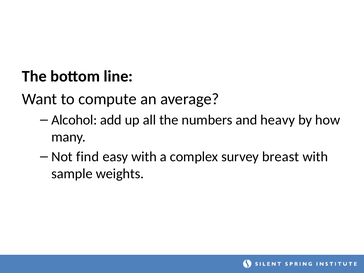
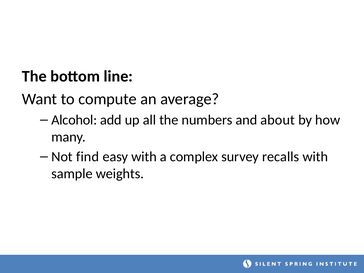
heavy: heavy -> about
breast: breast -> recalls
